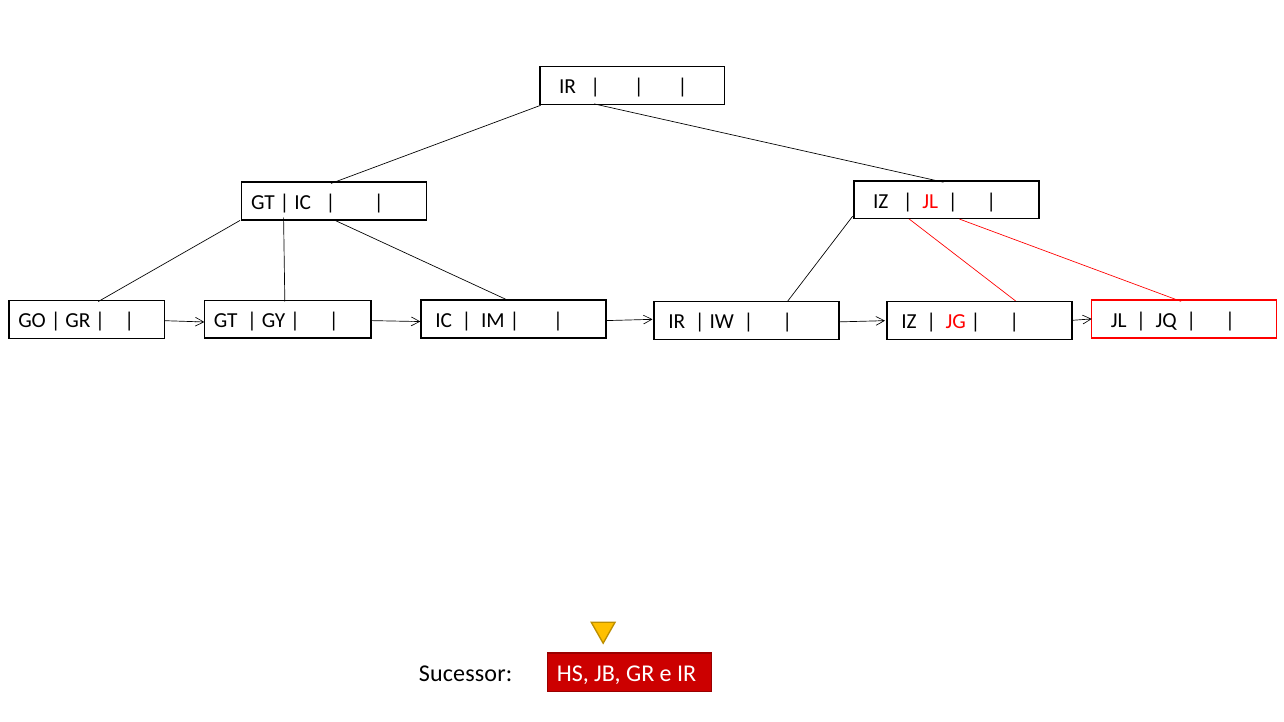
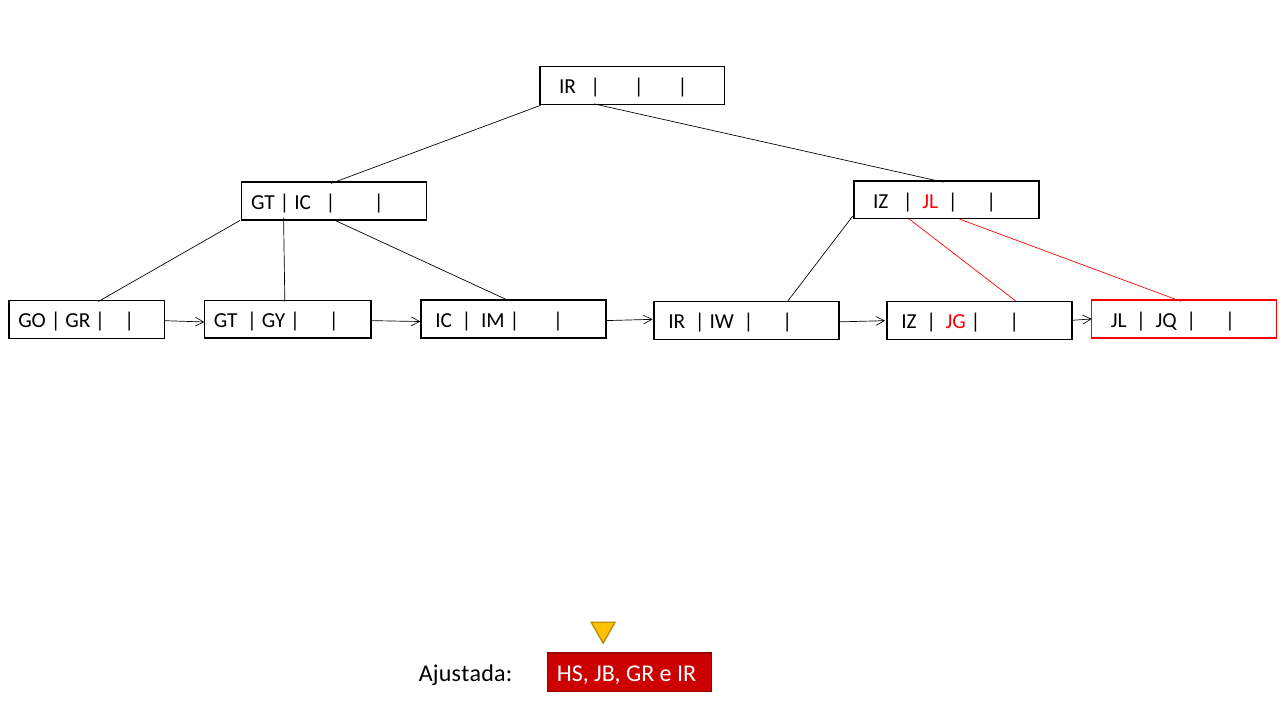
Sucessor: Sucessor -> Ajustada
